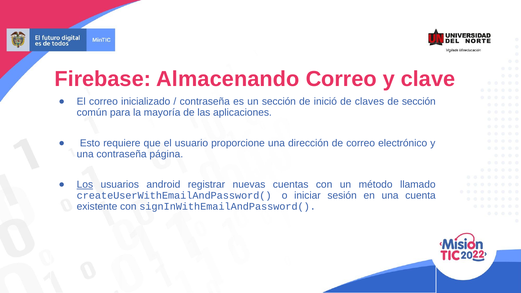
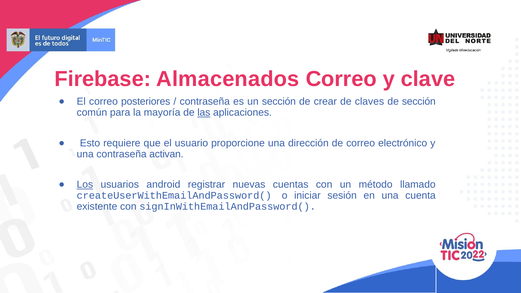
Almacenando: Almacenando -> Almacenados
inicializado: inicializado -> posteriores
inició: inició -> crear
las underline: none -> present
página: página -> activan
